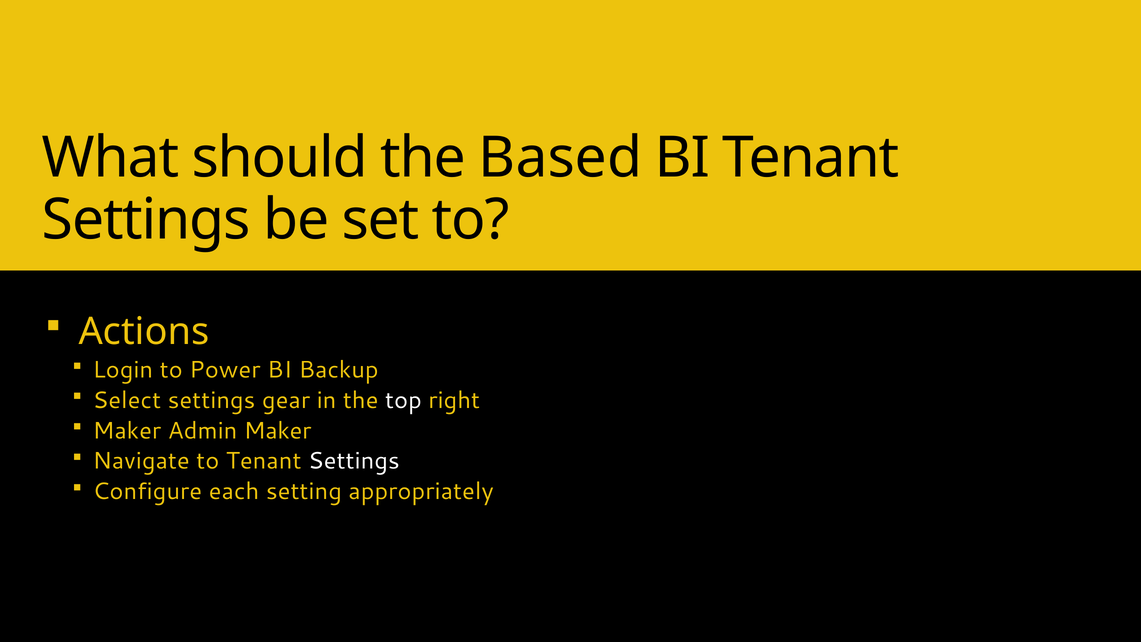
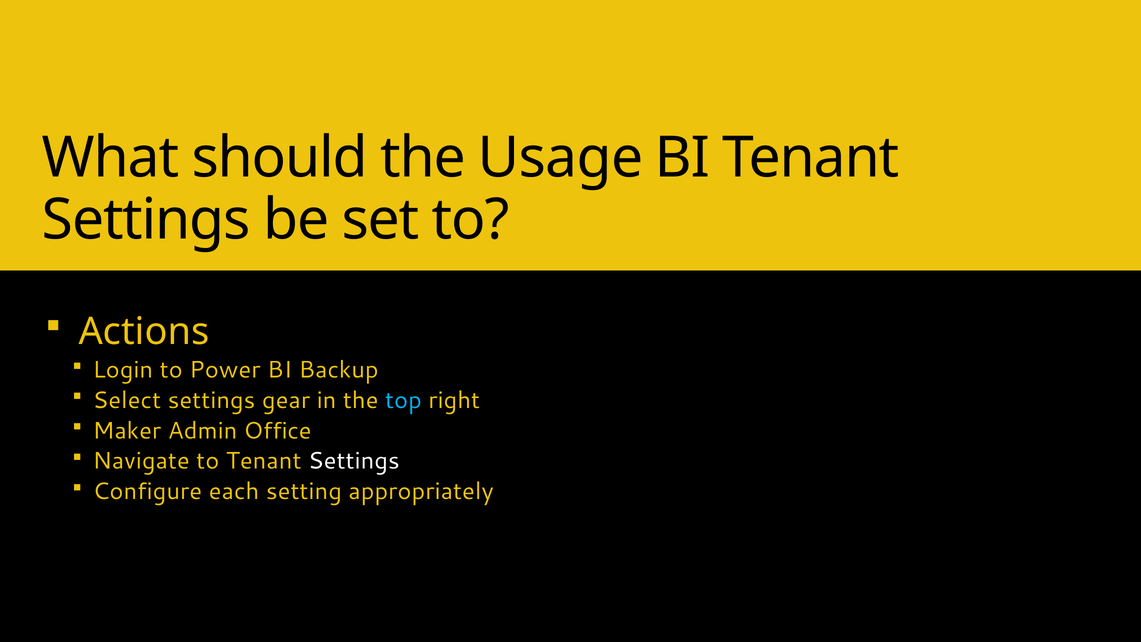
Based: Based -> Usage
top colour: white -> light blue
Admin Maker: Maker -> Office
